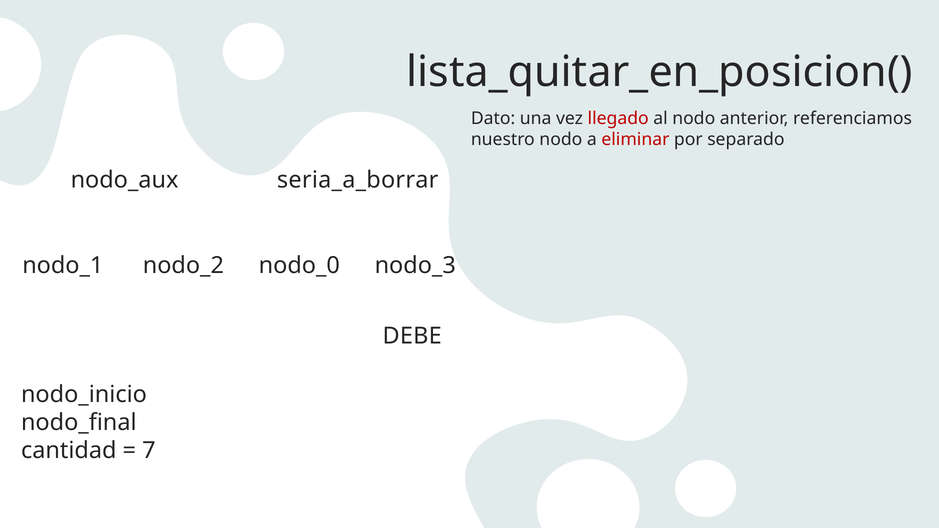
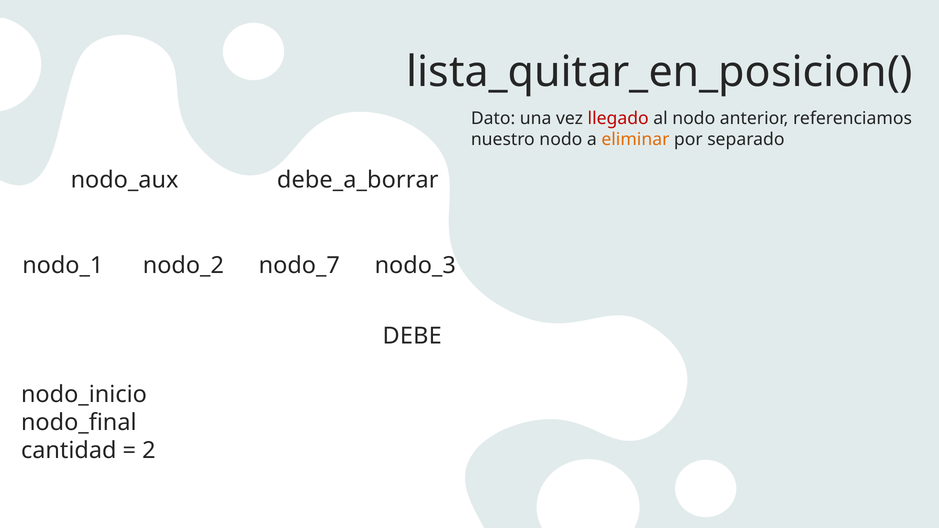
eliminar colour: red -> orange
seria_a_borrar: seria_a_borrar -> debe_a_borrar
nodo_0: nodo_0 -> nodo_7
7: 7 -> 2
